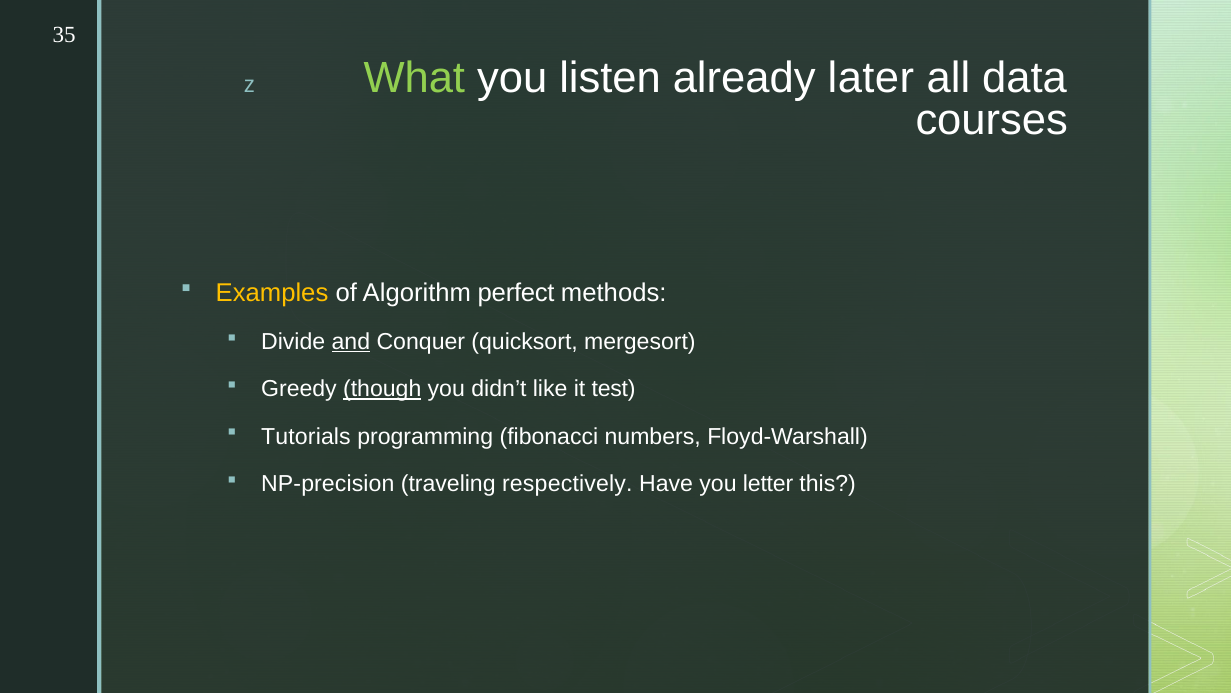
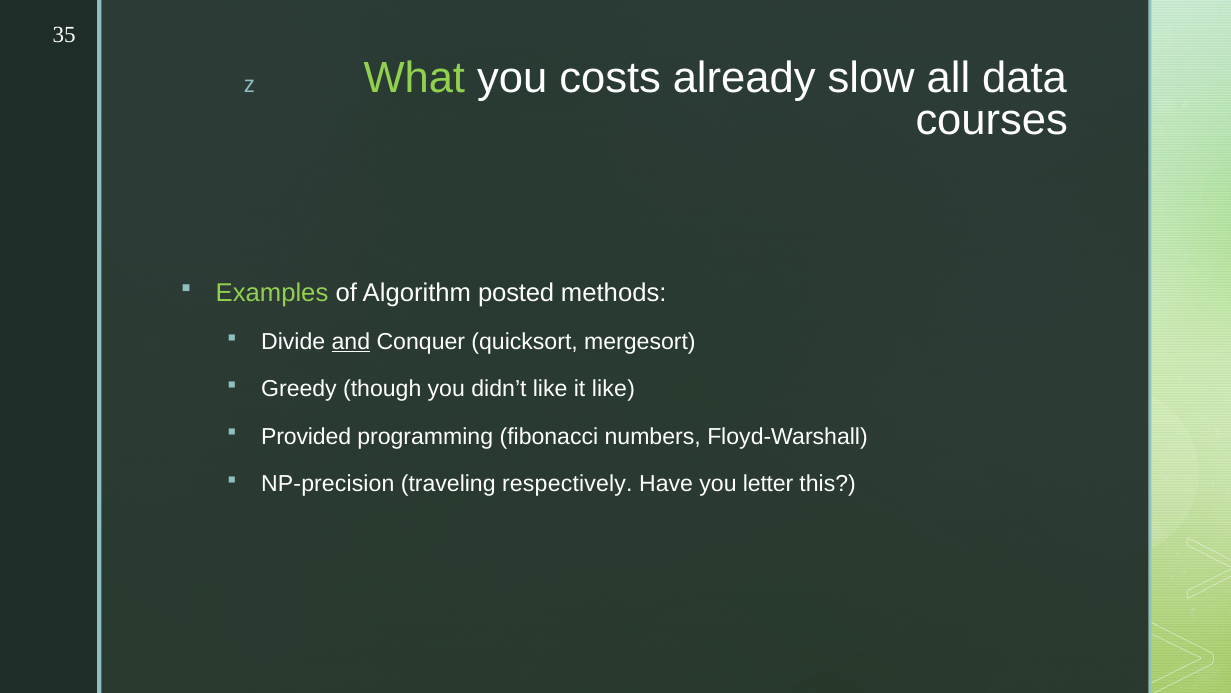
listen: listen -> costs
later: later -> slow
Examples colour: yellow -> light green
perfect: perfect -> posted
though underline: present -> none
it test: test -> like
Tutorials: Tutorials -> Provided
